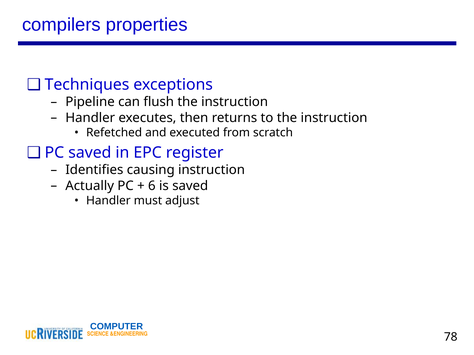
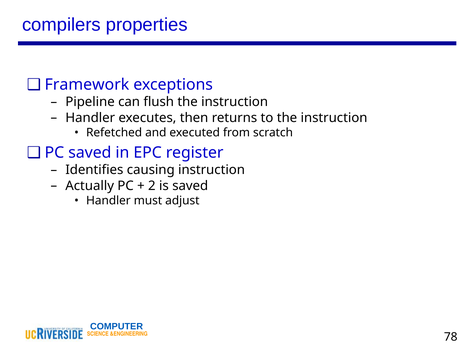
Techniques: Techniques -> Framework
6: 6 -> 2
